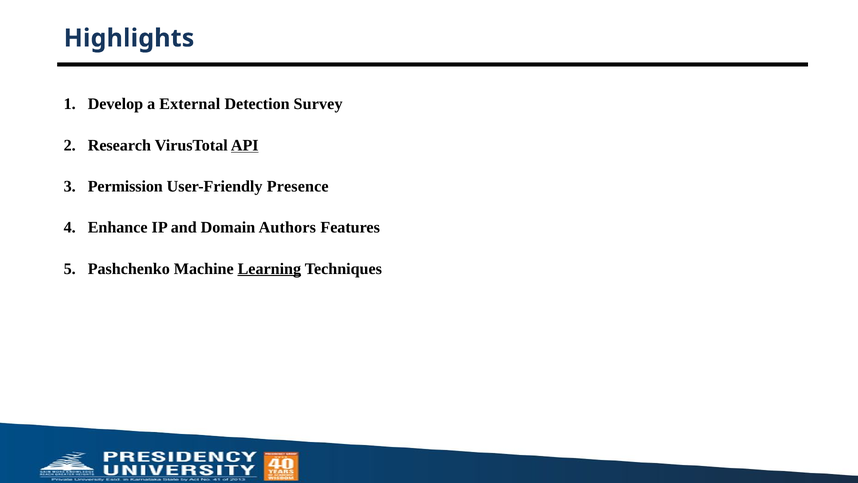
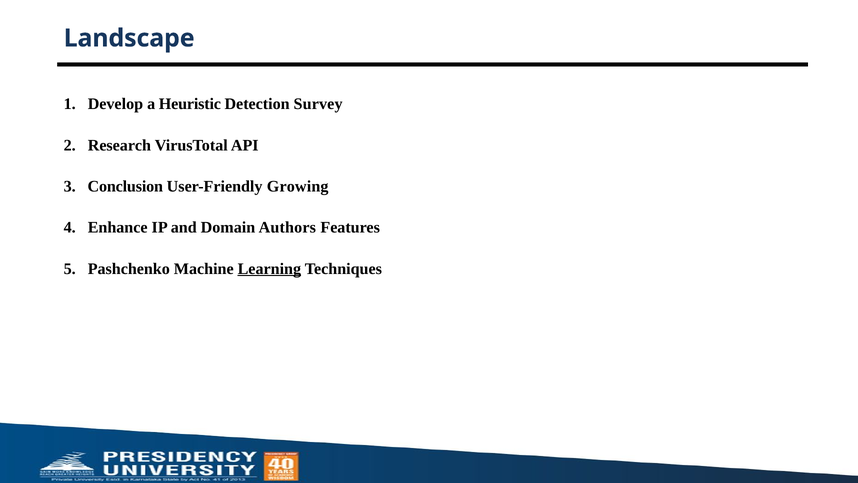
Highlights: Highlights -> Landscape
External: External -> Heuristic
API underline: present -> none
Permission: Permission -> Conclusion
Presence: Presence -> Growing
